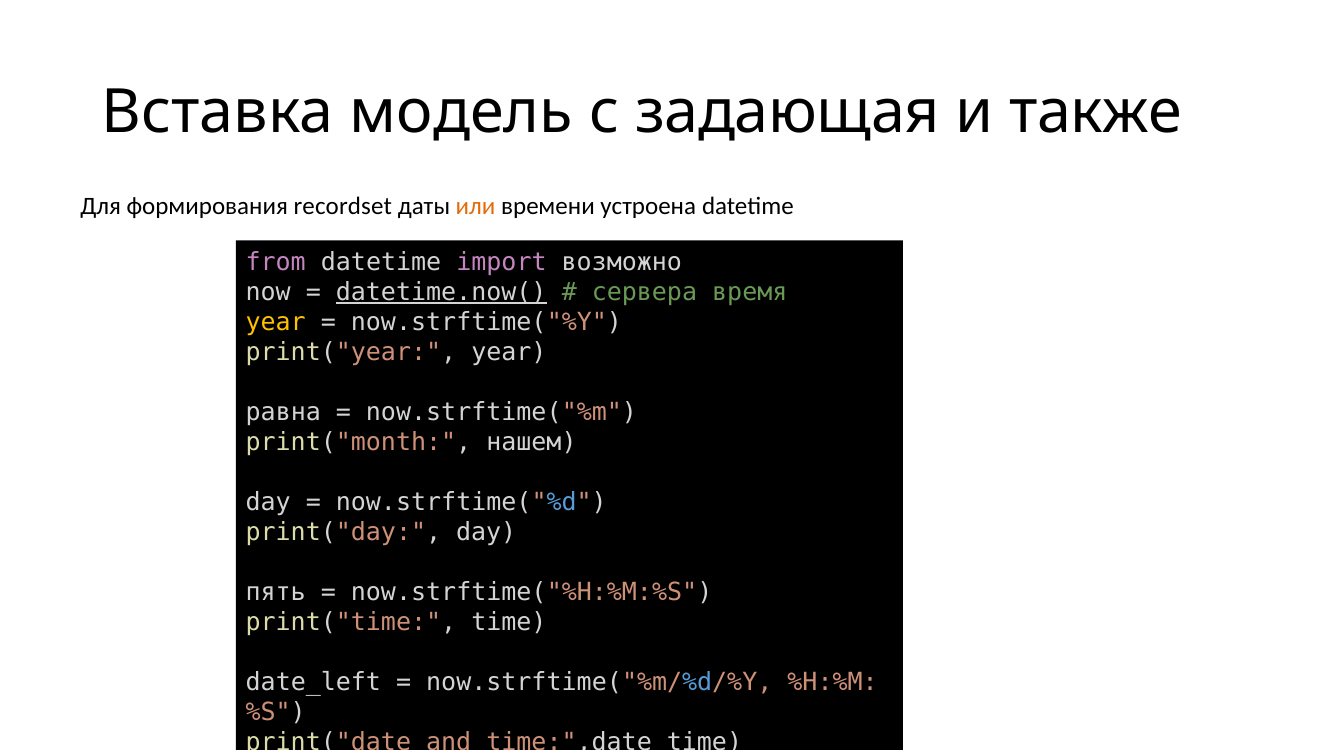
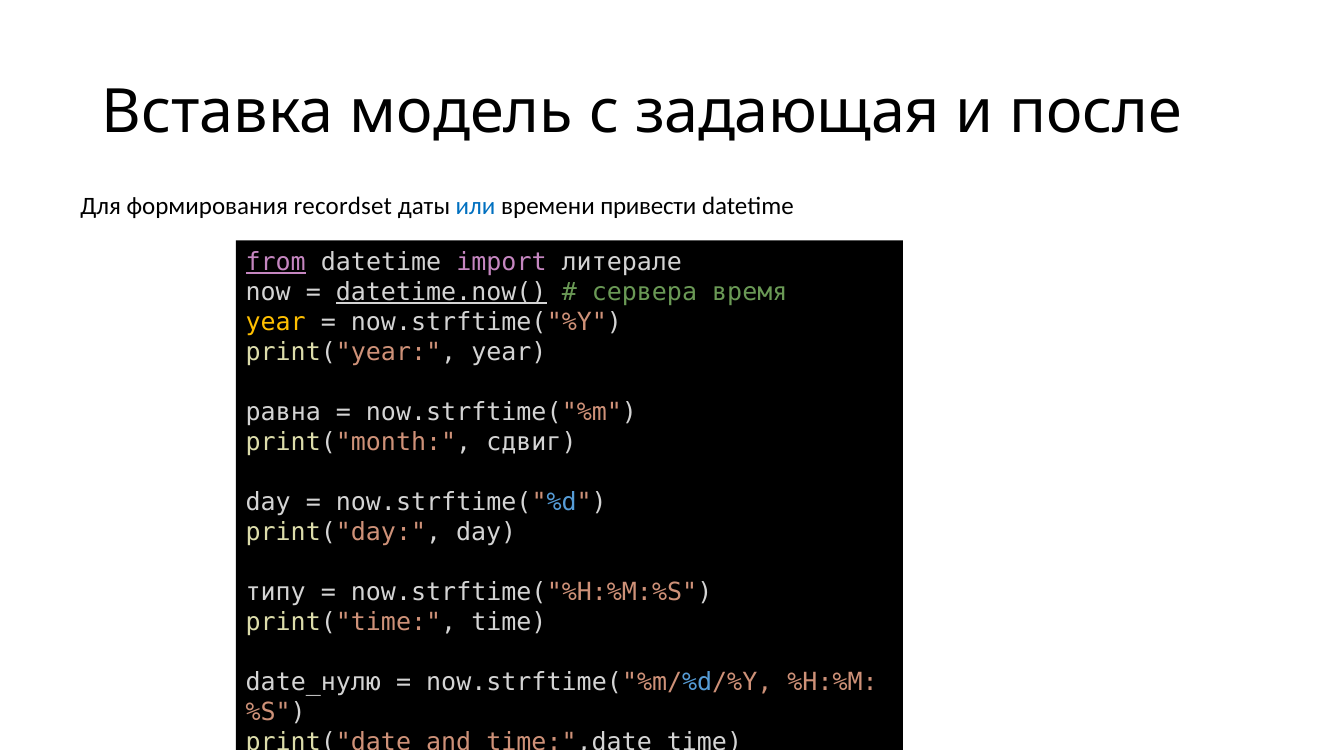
также: также -> после
или colour: orange -> blue
устроена: устроена -> привести
from underline: none -> present
возможно: возможно -> литерале
нашем: нашем -> сдвиг
пять: пять -> типу
date_left: date_left -> date_нулю
